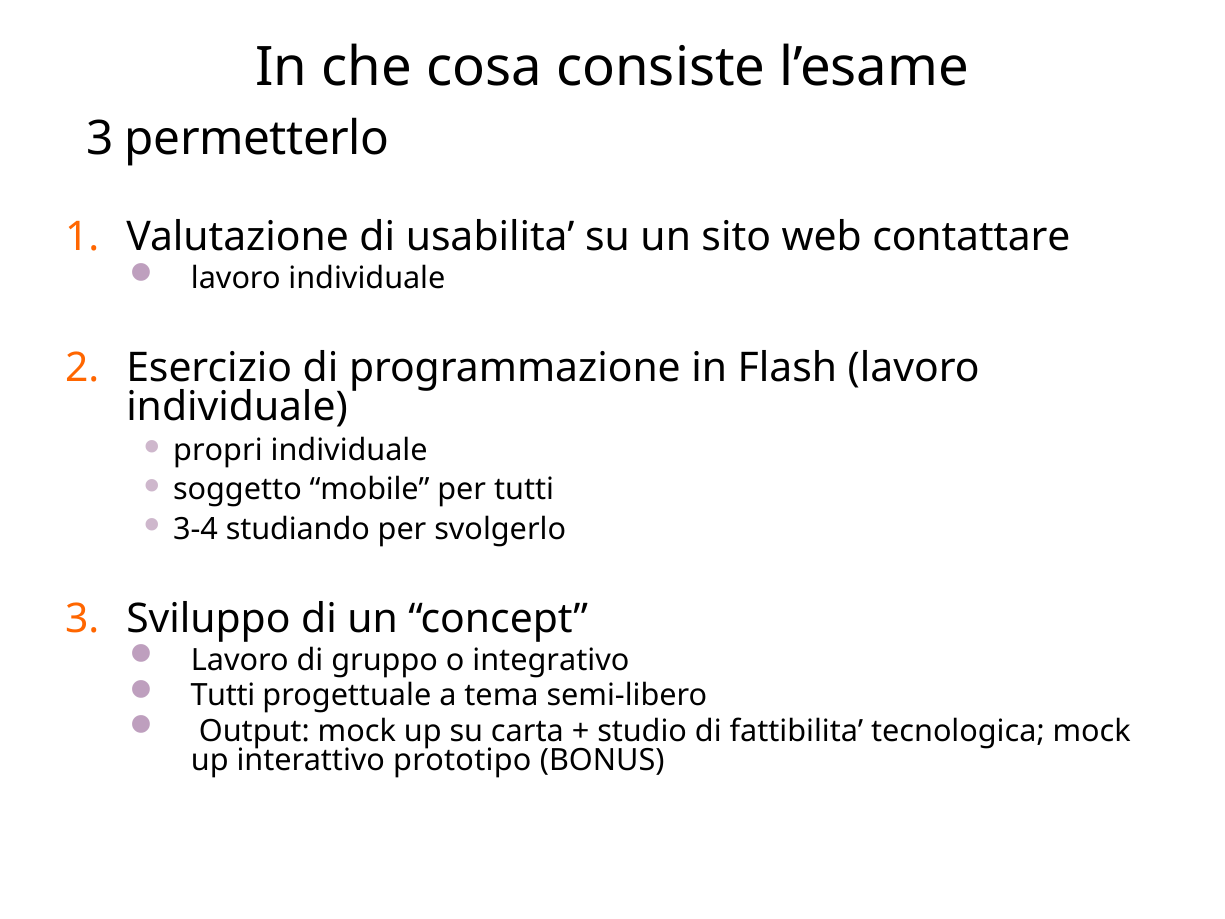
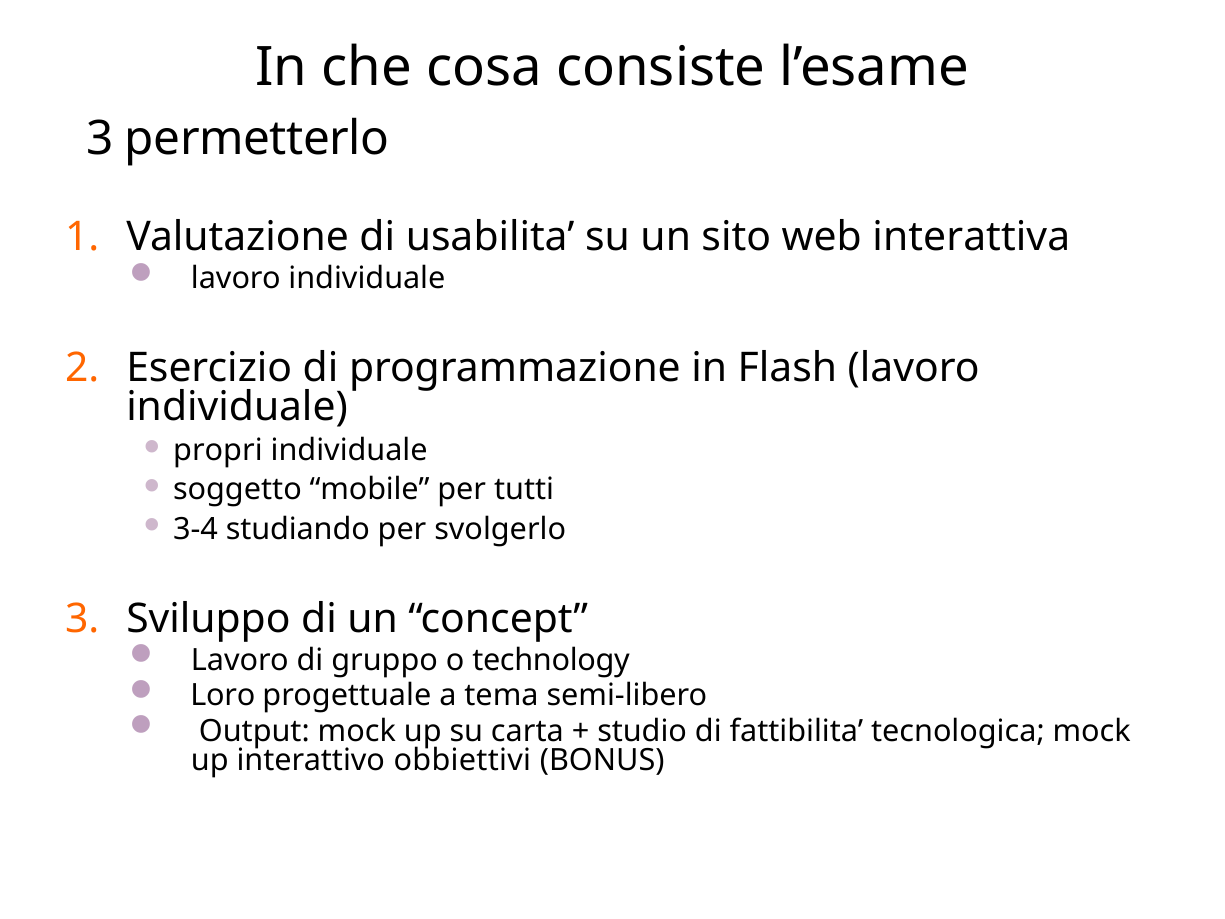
contattare: contattare -> interattiva
integrativo: integrativo -> technology
Tutti at (223, 695): Tutti -> Loro
prototipo: prototipo -> obbiettivi
